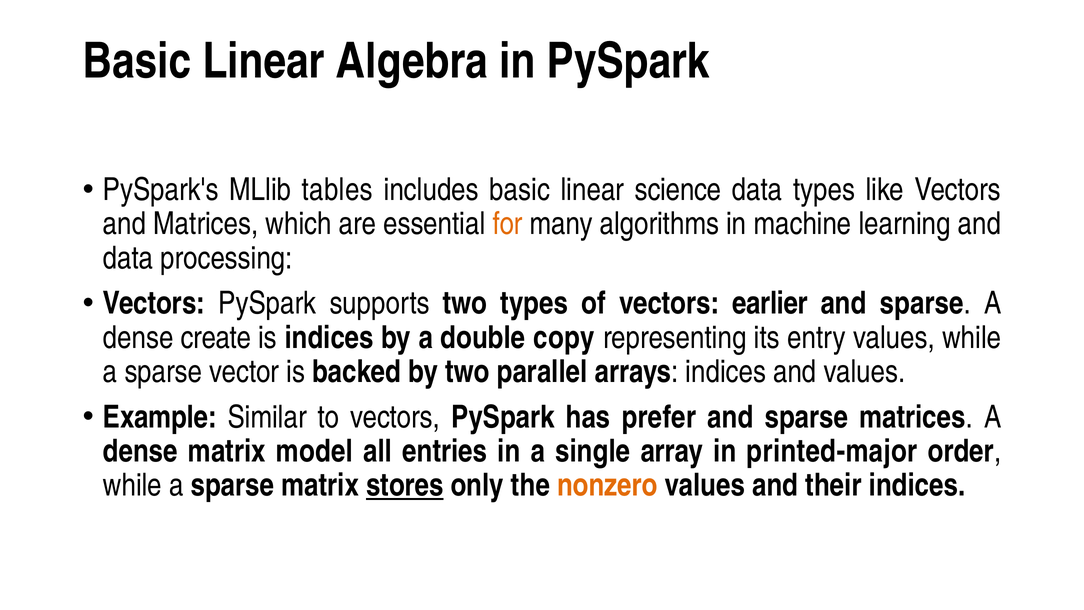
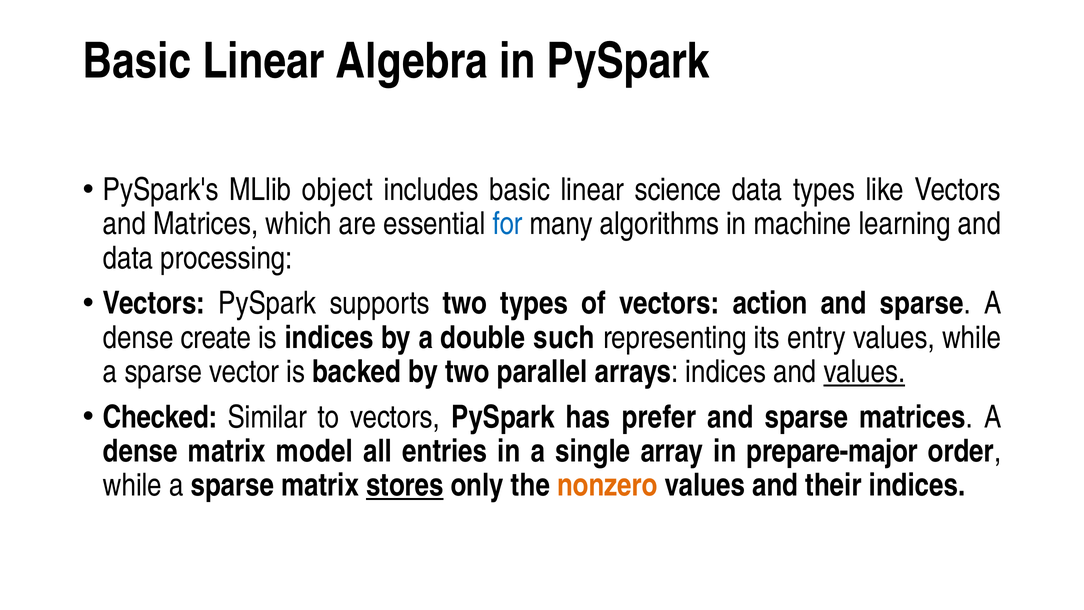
tables: tables -> object
for colour: orange -> blue
earlier: earlier -> action
copy: copy -> such
values at (864, 372) underline: none -> present
Example: Example -> Checked
printed-major: printed-major -> prepare-major
